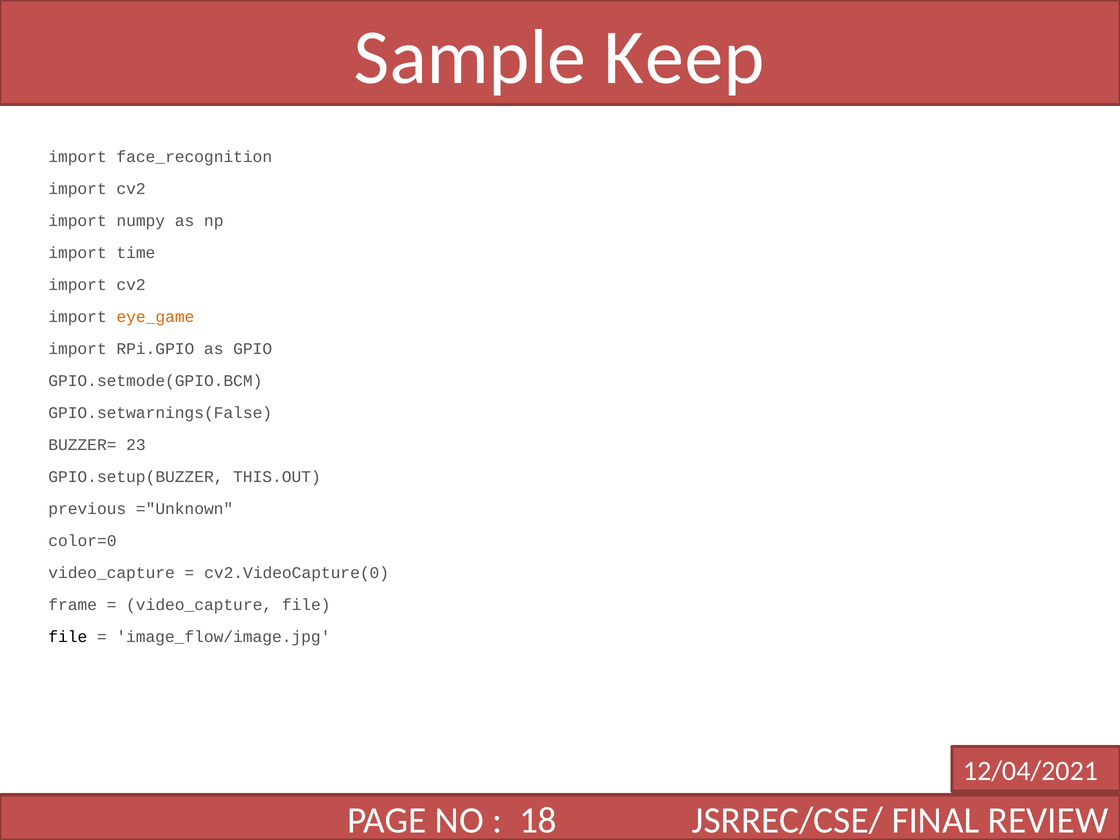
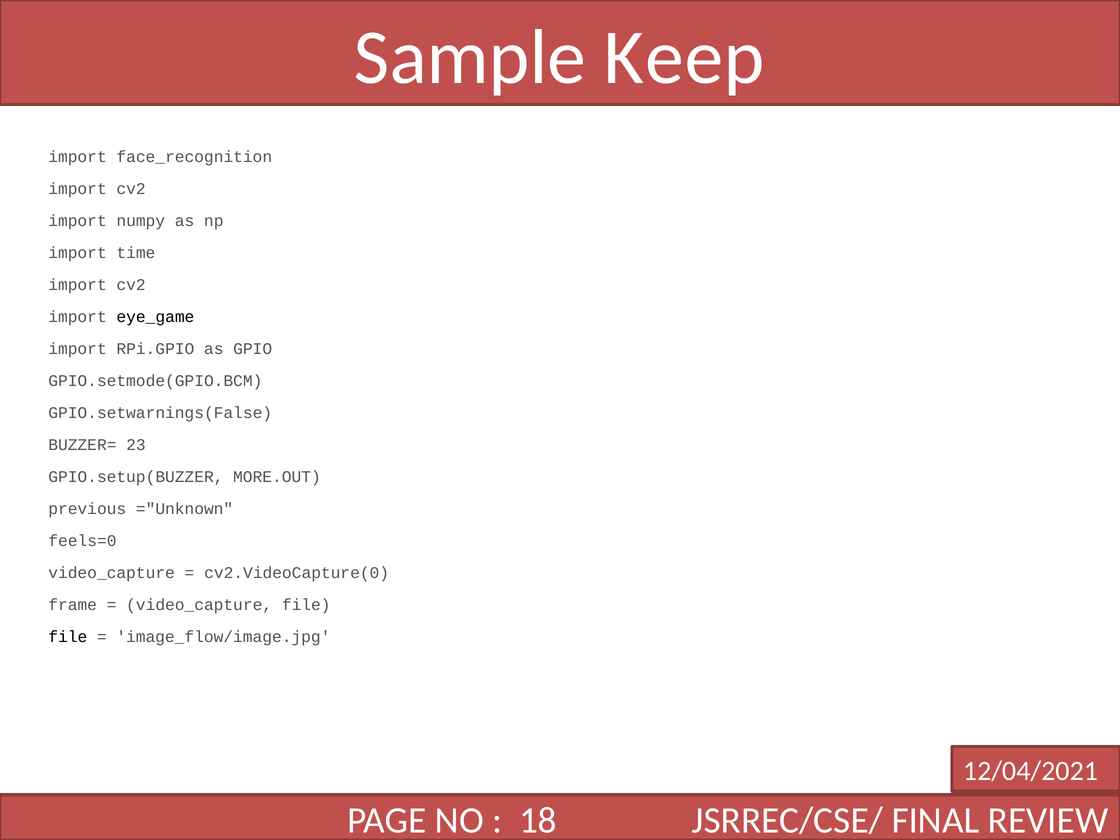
eye_game colour: orange -> black
THIS.OUT: THIS.OUT -> MORE.OUT
color=0: color=0 -> feels=0
